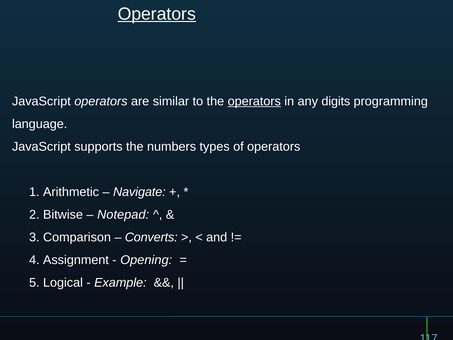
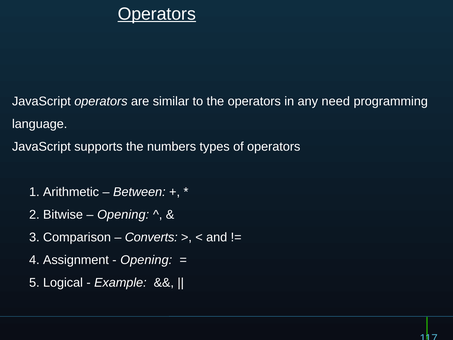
operators at (254, 101) underline: present -> none
digits: digits -> need
Navigate: Navigate -> Between
Notepad at (123, 214): Notepad -> Opening
